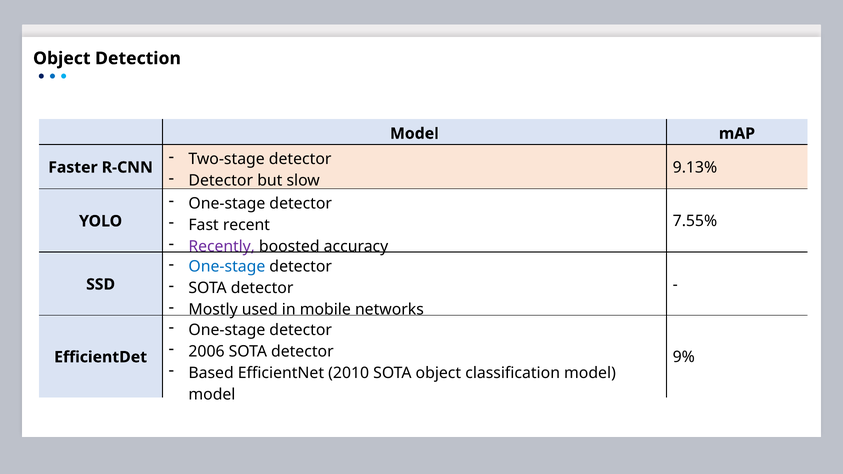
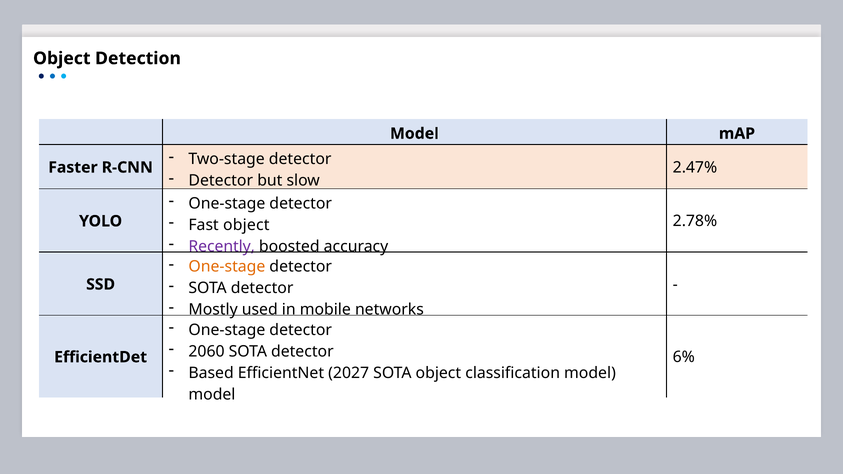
9.13%: 9.13% -> 2.47%
7.55%: 7.55% -> 2.78%
Fast recent: recent -> object
One-stage at (227, 267) colour: blue -> orange
2006: 2006 -> 2060
9%: 9% -> 6%
2010: 2010 -> 2027
